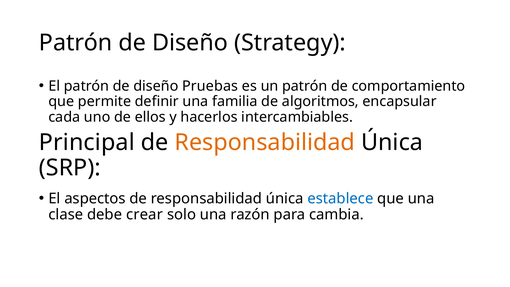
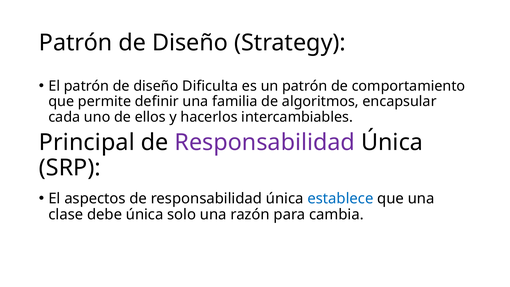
Pruebas: Pruebas -> Dificulta
Responsabilidad at (265, 142) colour: orange -> purple
debe crear: crear -> única
